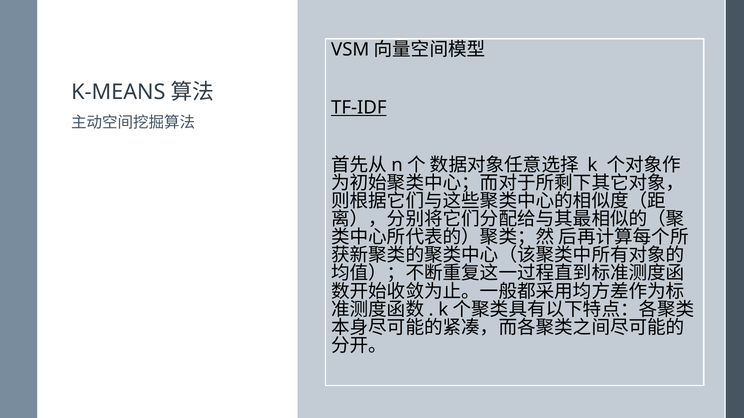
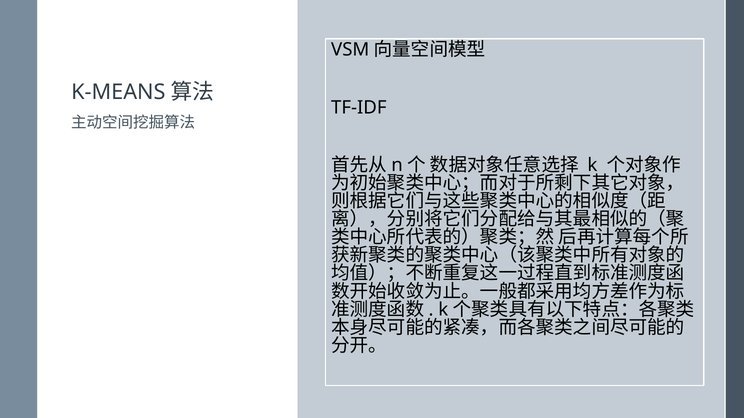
TF-IDF underline: present -> none
